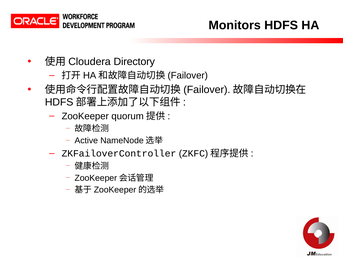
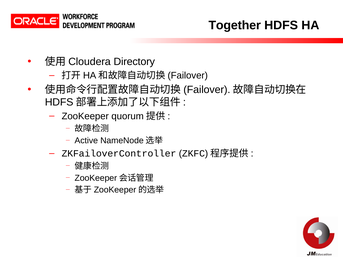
Monitors: Monitors -> Together
